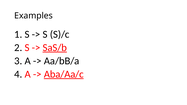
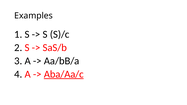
SaS/b underline: present -> none
